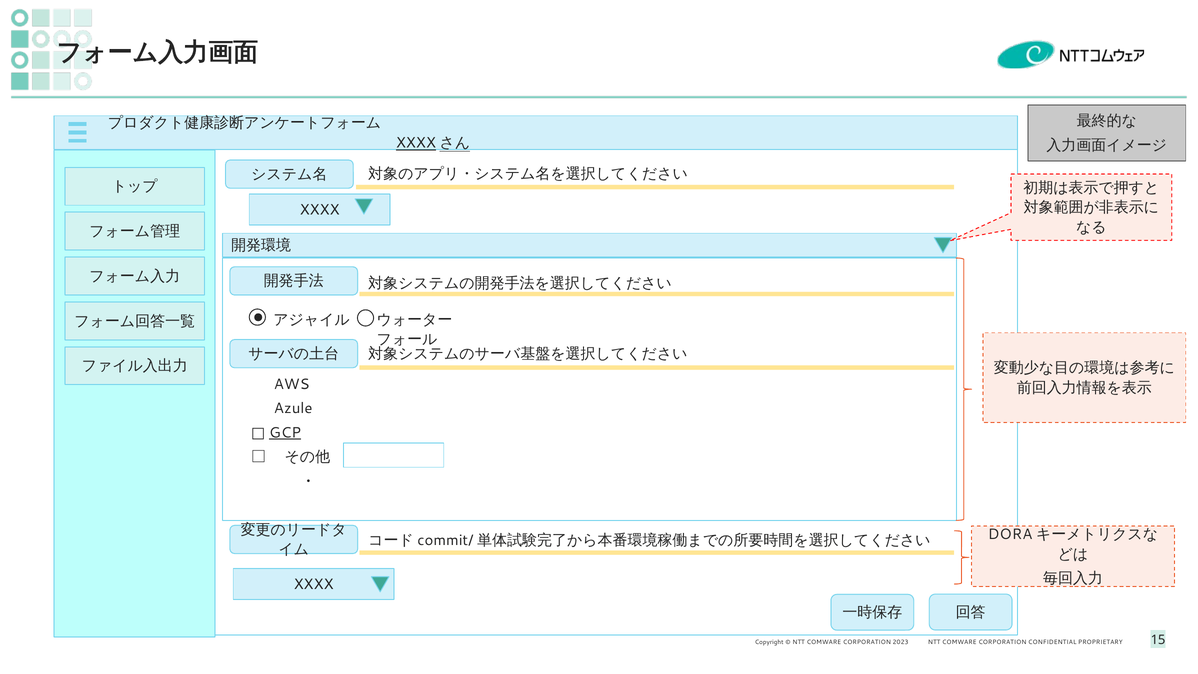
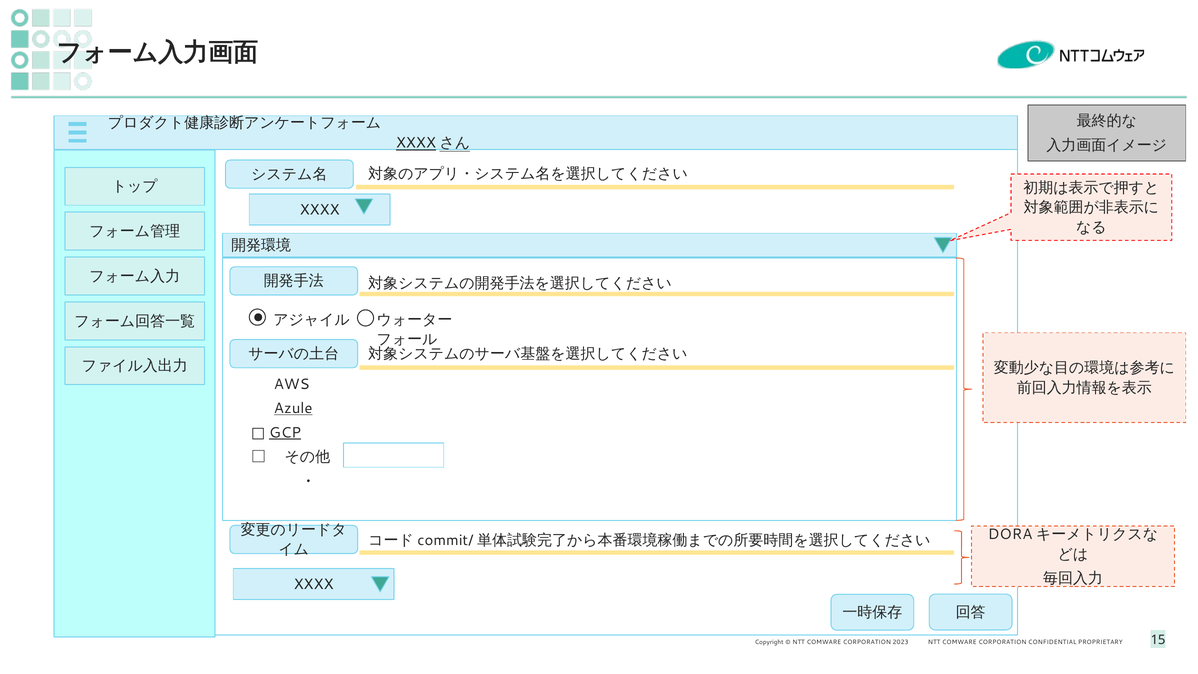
Azule underline: none -> present
